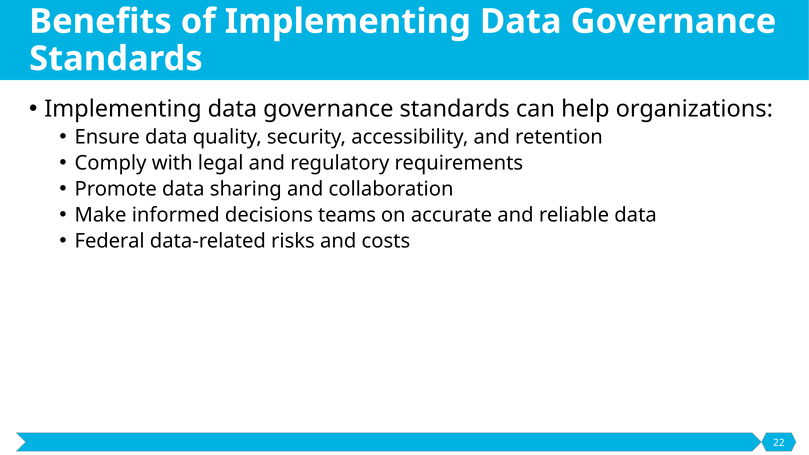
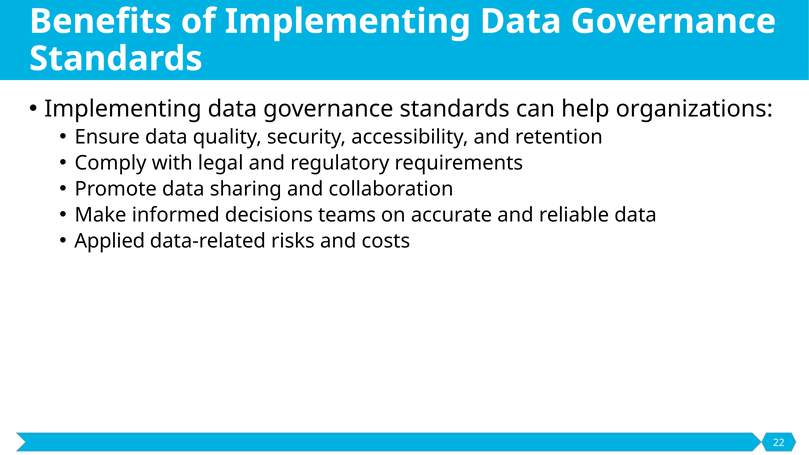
Federal: Federal -> Applied
